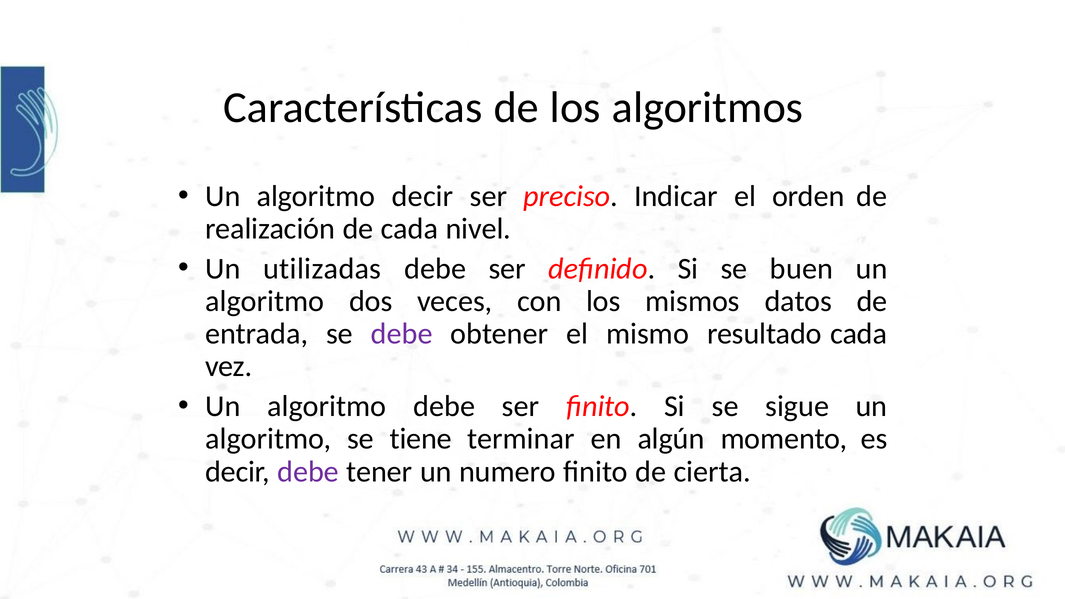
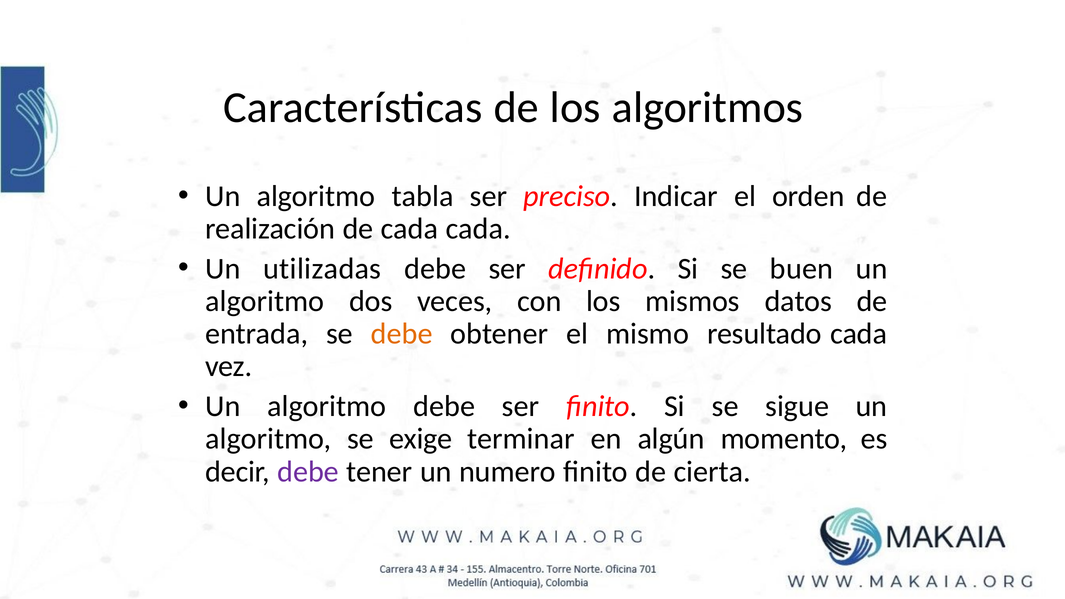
algoritmo decir: decir -> tabla
cada nivel: nivel -> cada
debe at (402, 334) colour: purple -> orange
tiene: tiene -> exige
